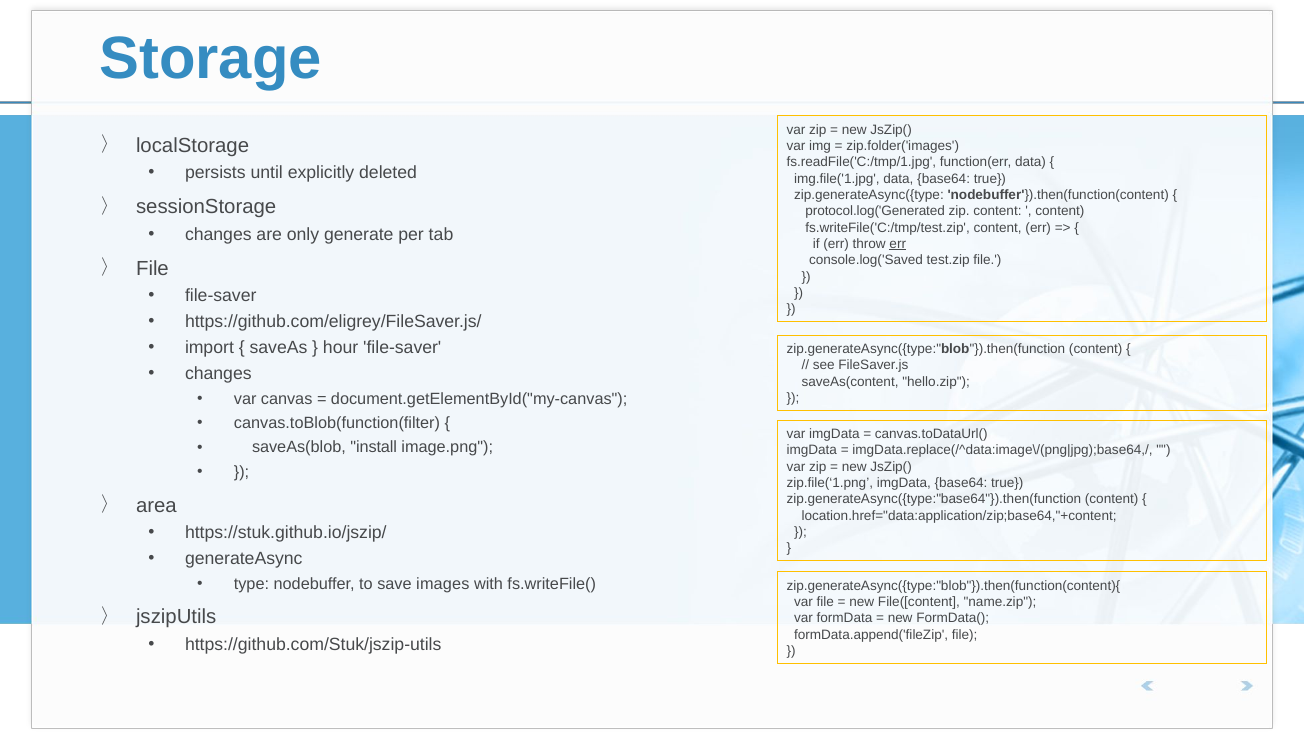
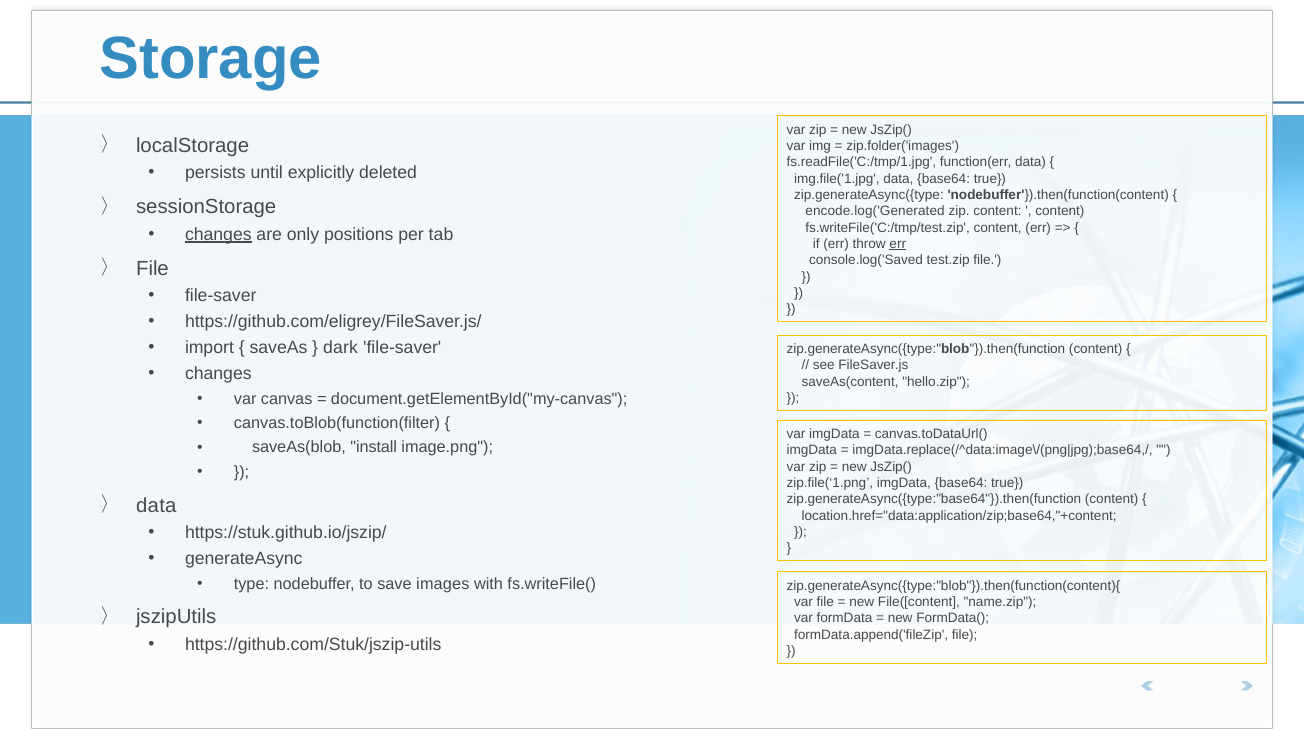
protocol.log('Generated: protocol.log('Generated -> encode.log('Generated
changes at (218, 234) underline: none -> present
generate: generate -> positions
hour: hour -> dark
area at (156, 505): area -> data
